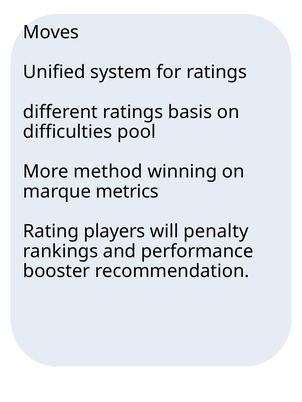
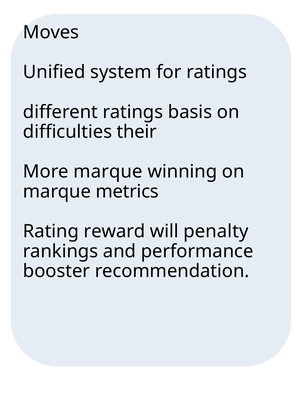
pool: pool -> their
More method: method -> marque
players: players -> reward
